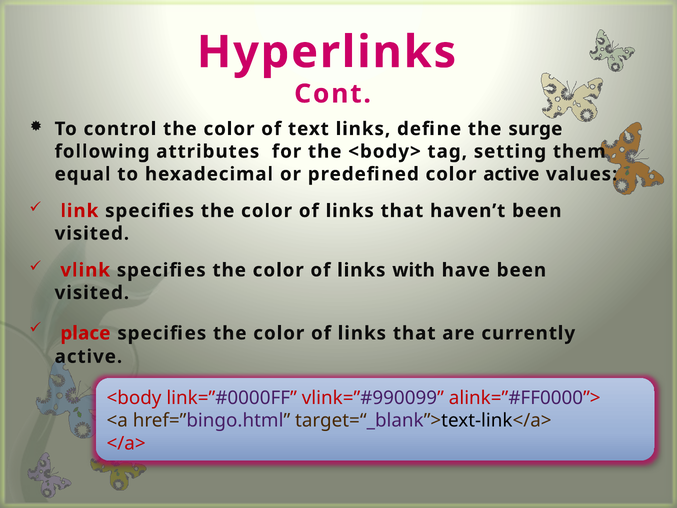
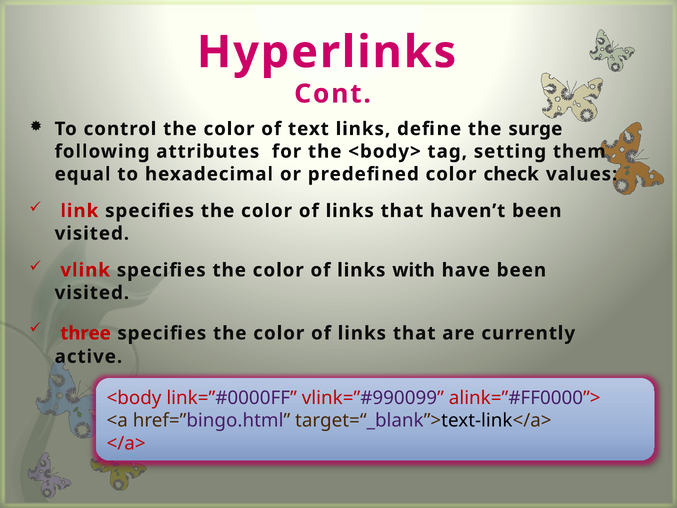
color active: active -> check
place: place -> three
